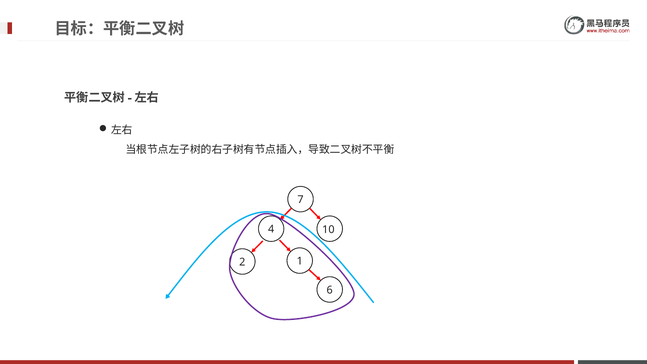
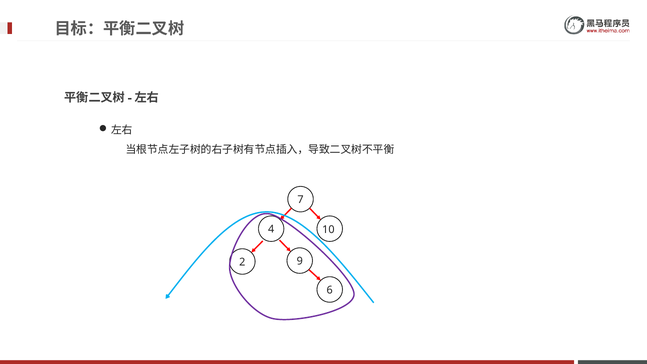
1: 1 -> 9
